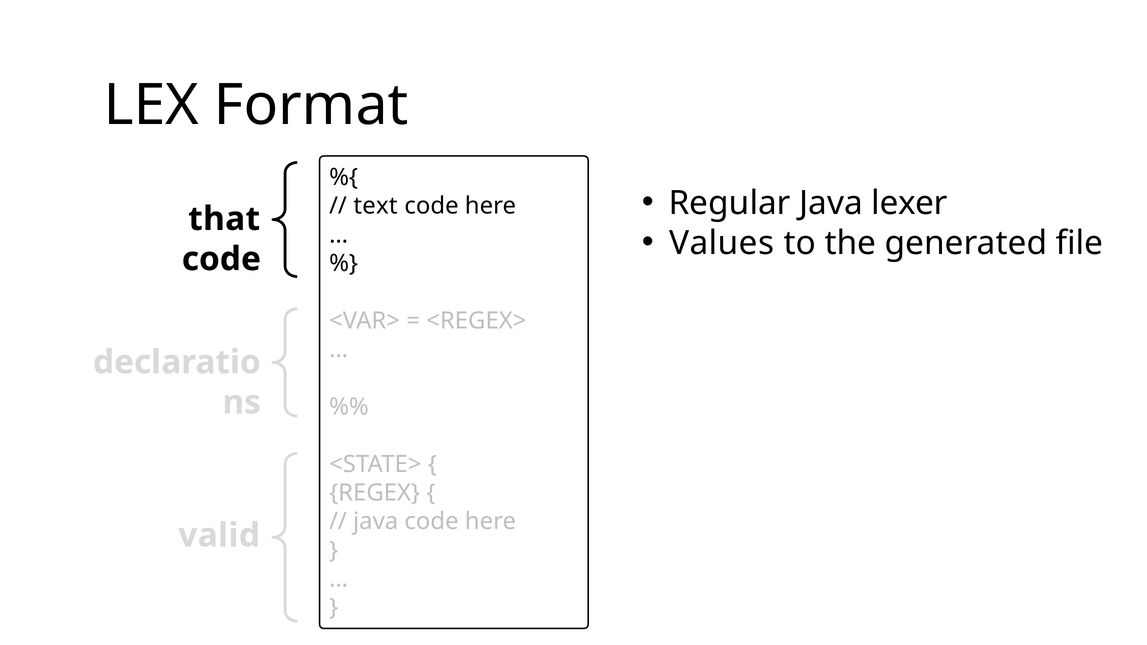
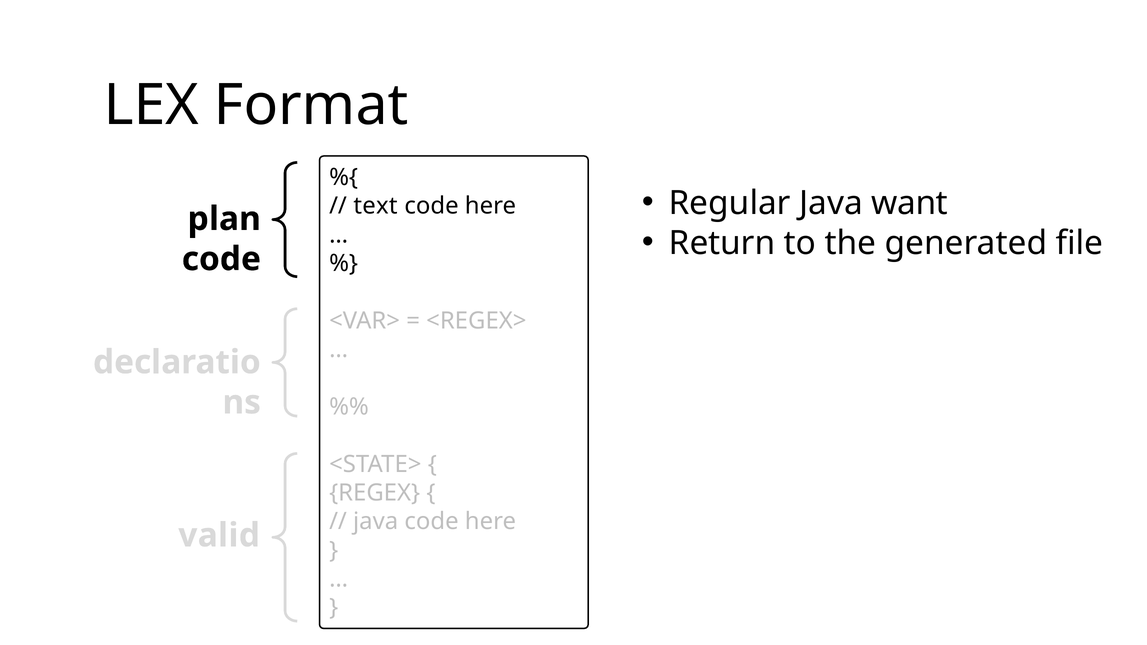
lexer: lexer -> want
that: that -> plan
Values: Values -> Return
